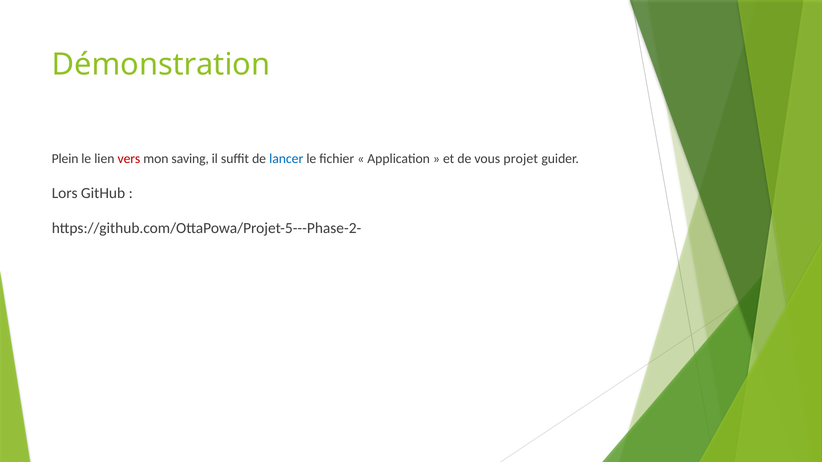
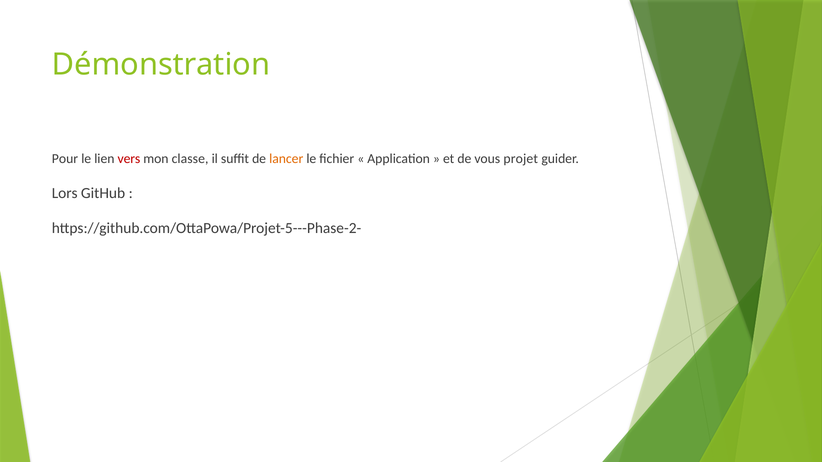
Plein: Plein -> Pour
saving: saving -> classe
lancer colour: blue -> orange
